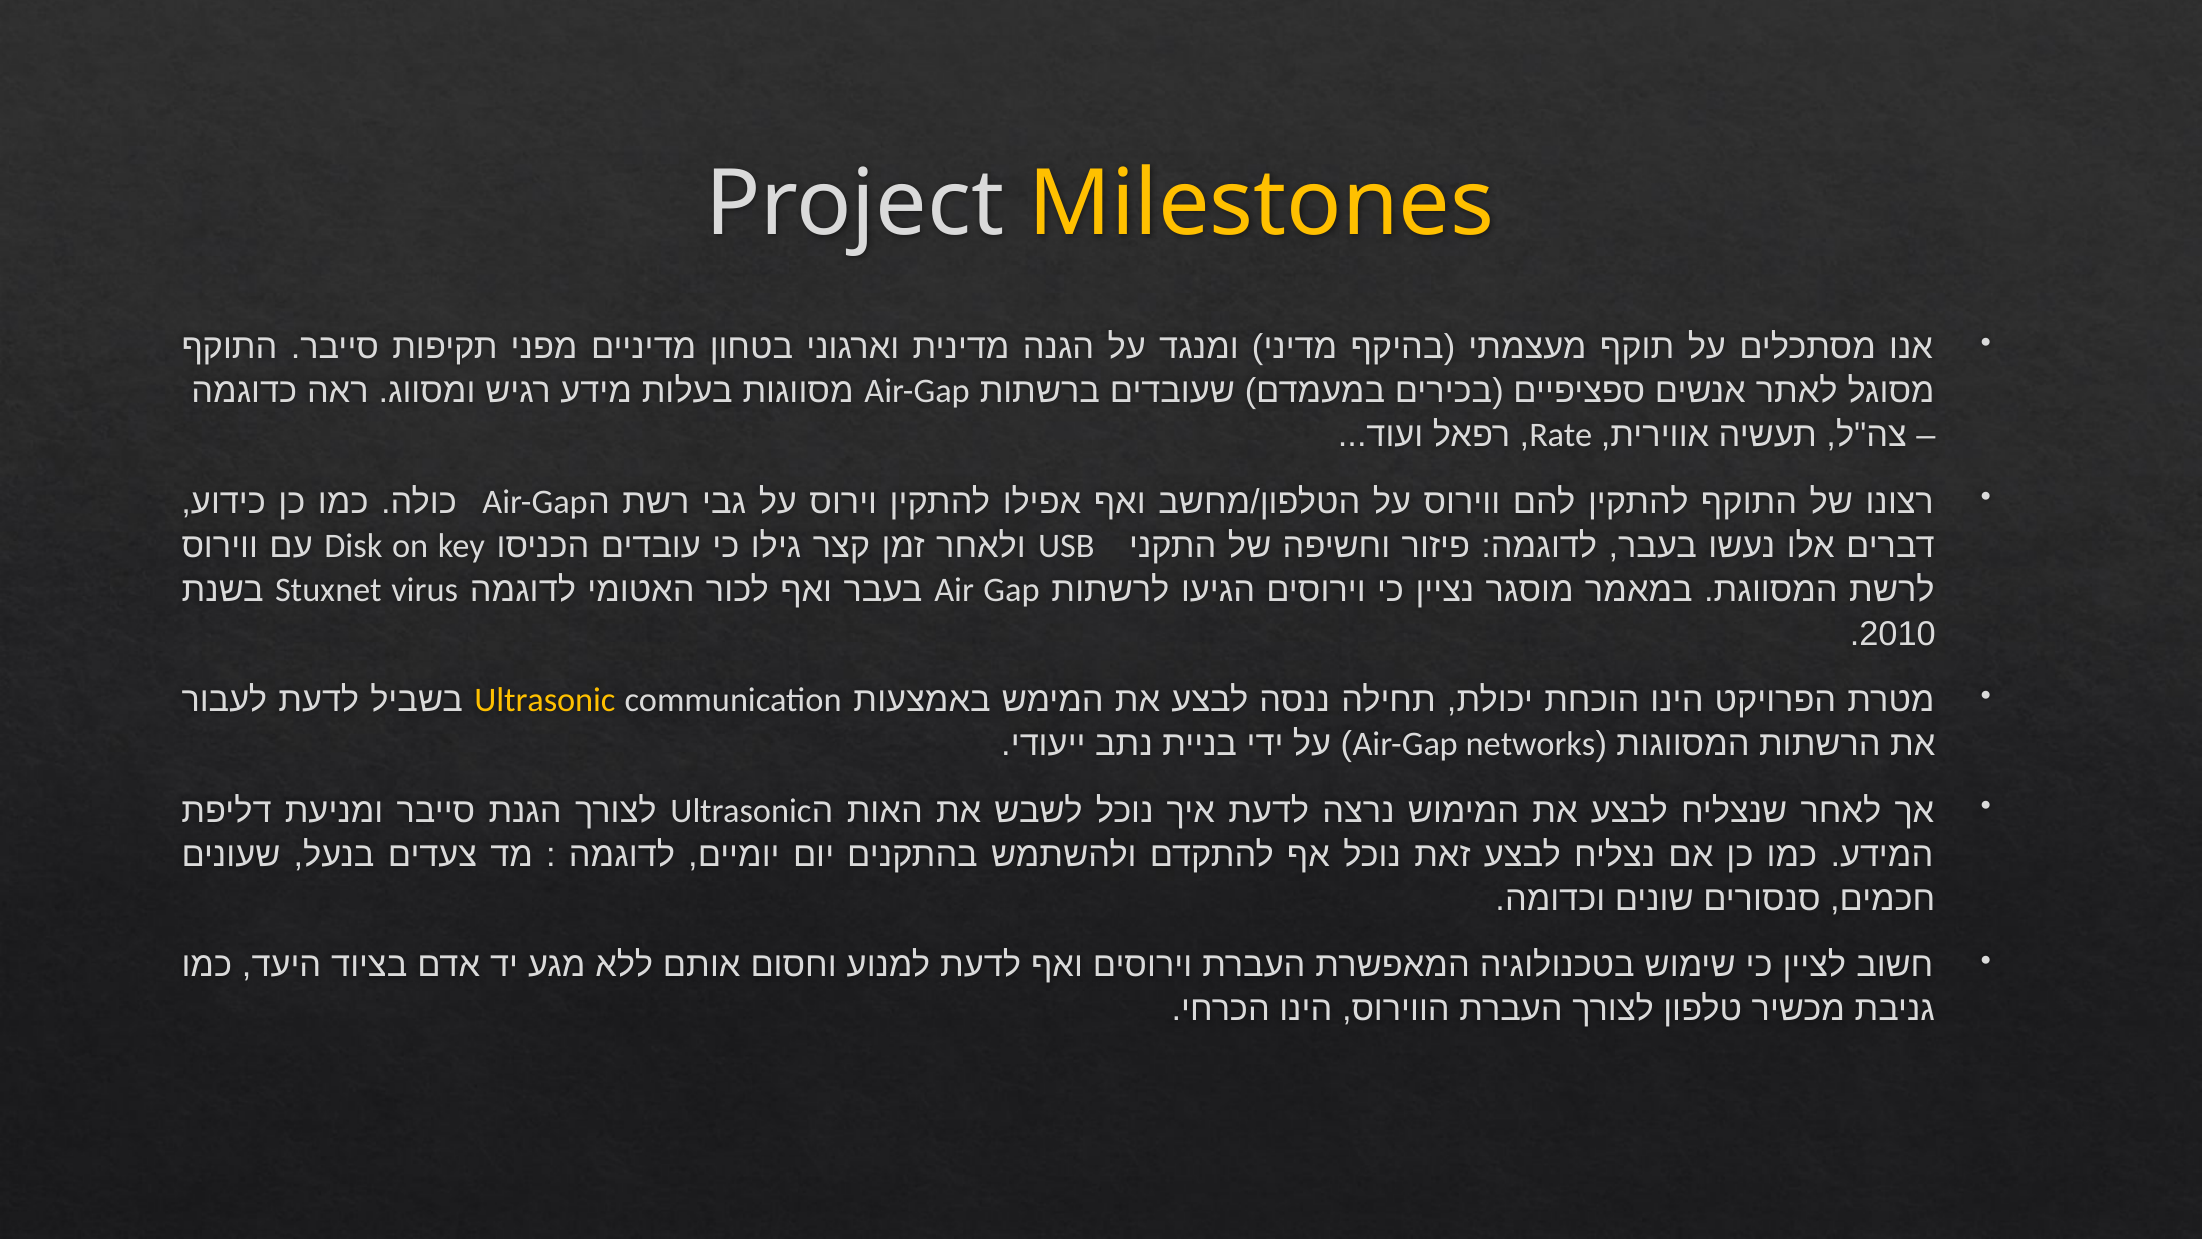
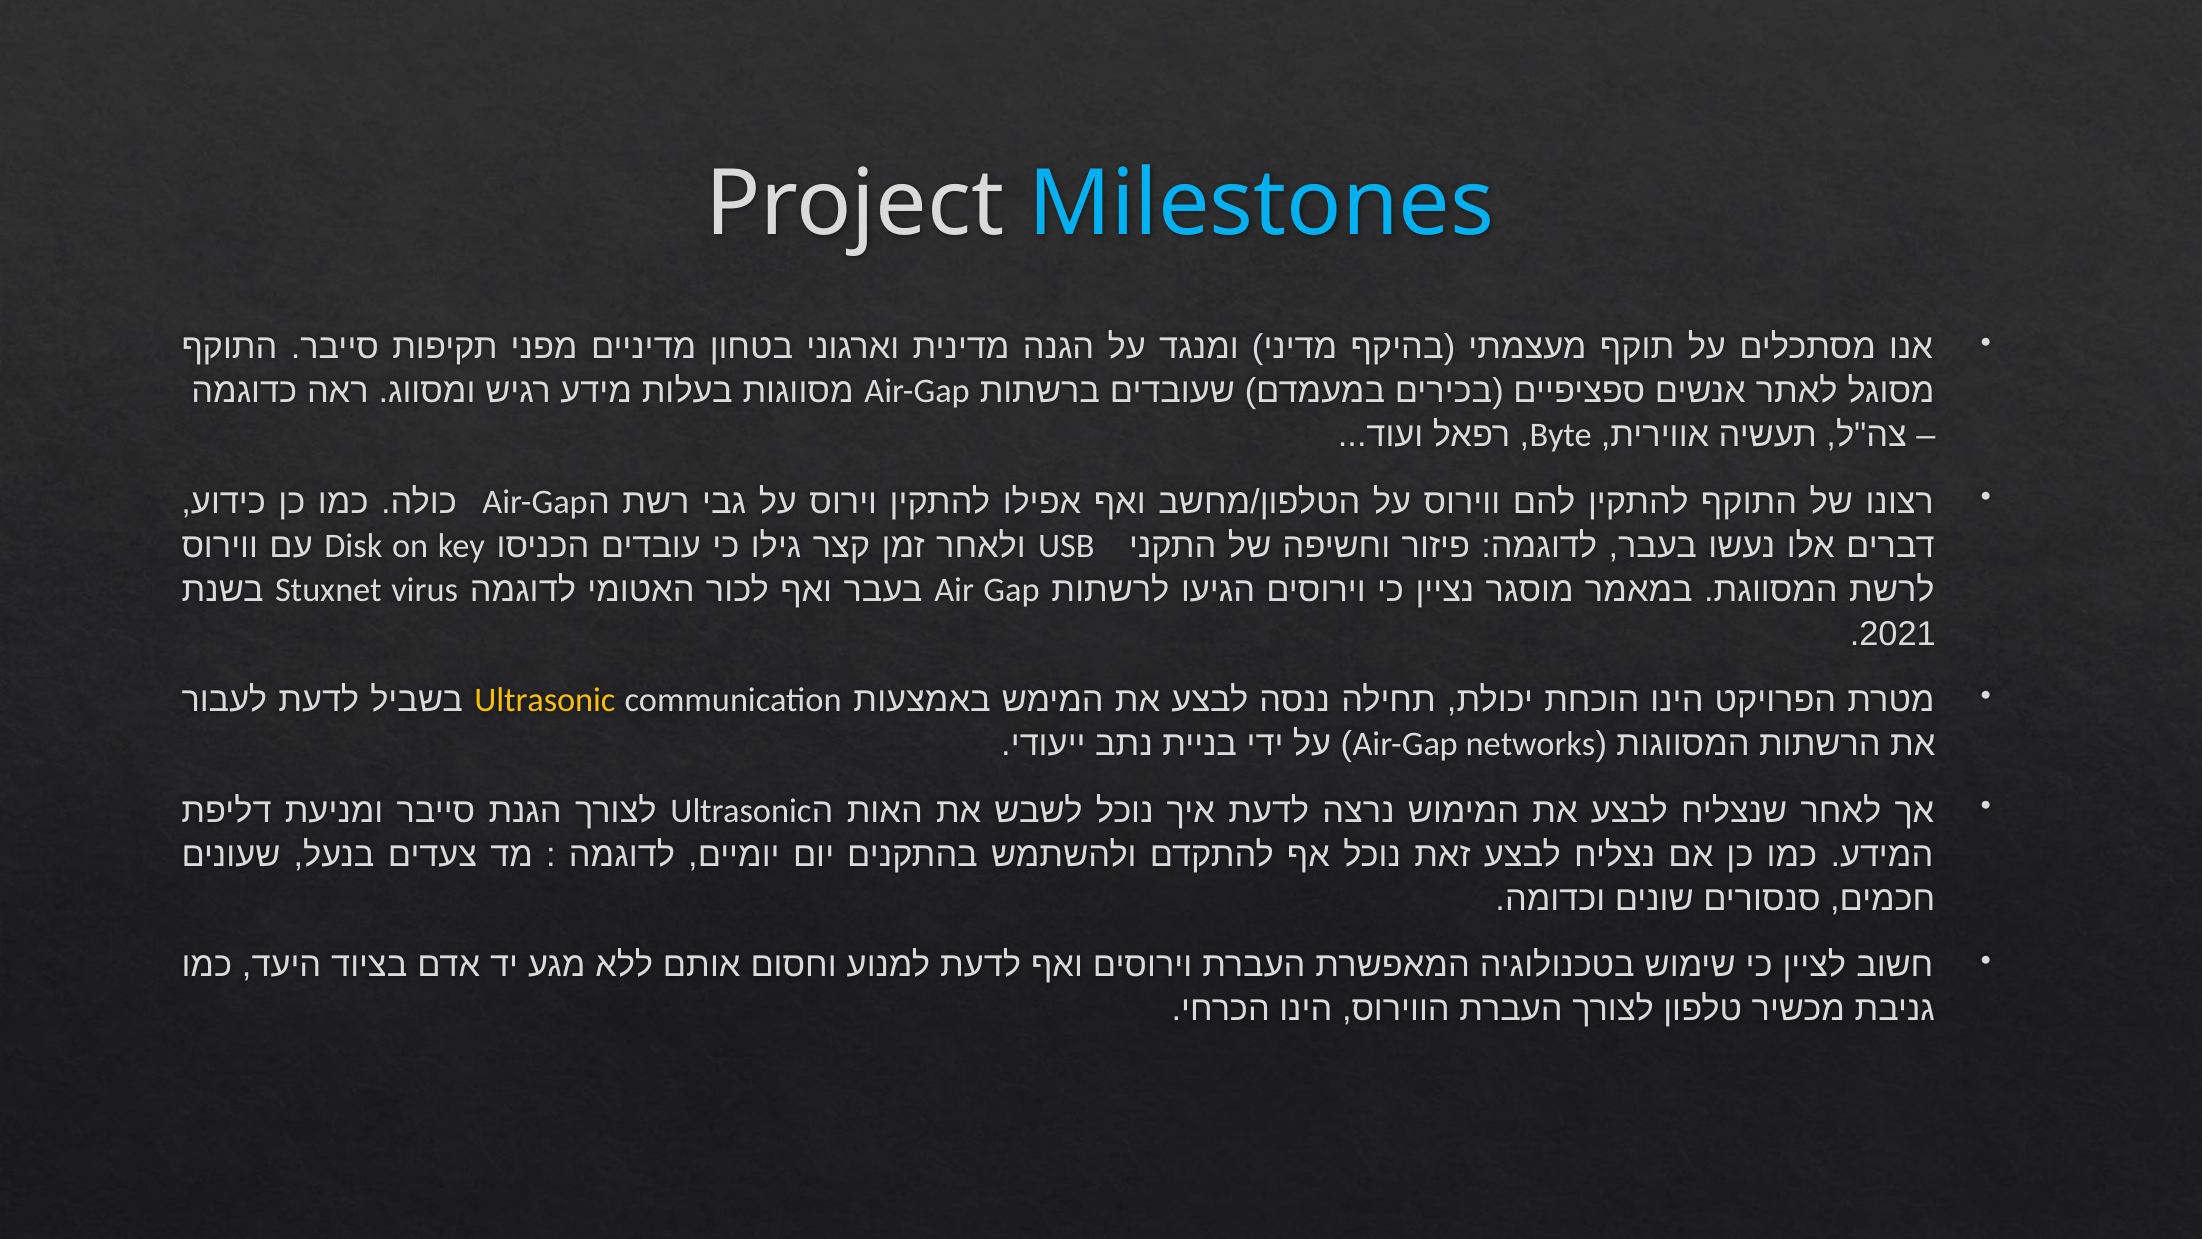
Milestones colour: yellow -> light blue
Rate: Rate -> Byte
2010: 2010 -> 2021
